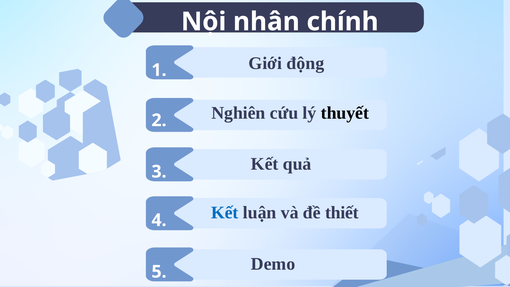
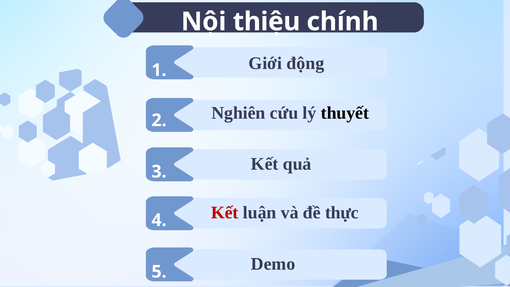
nhân: nhân -> thiệu
Kết at (225, 213) colour: blue -> red
thiết: thiết -> thực
